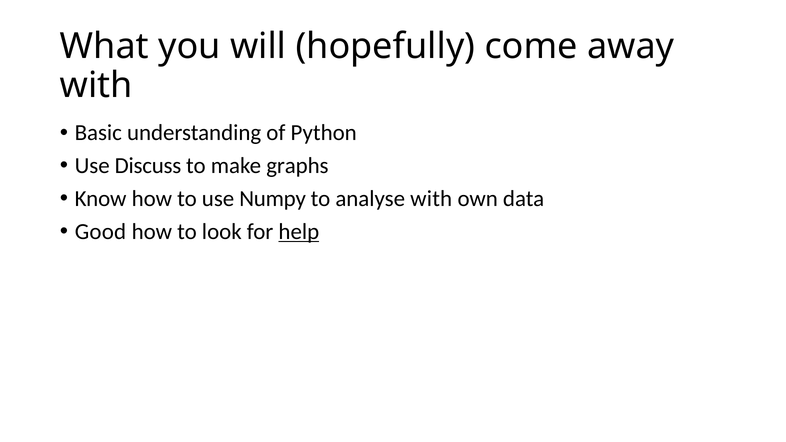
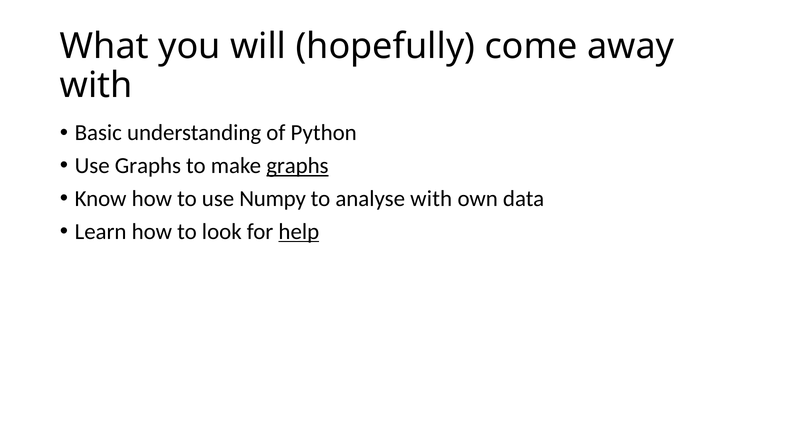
Use Discuss: Discuss -> Graphs
graphs at (297, 166) underline: none -> present
Good: Good -> Learn
